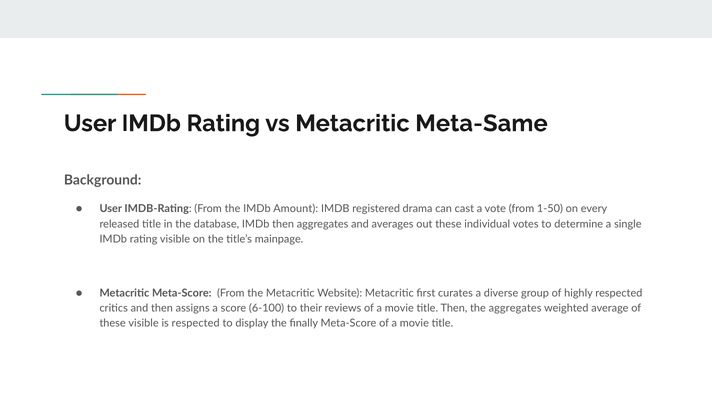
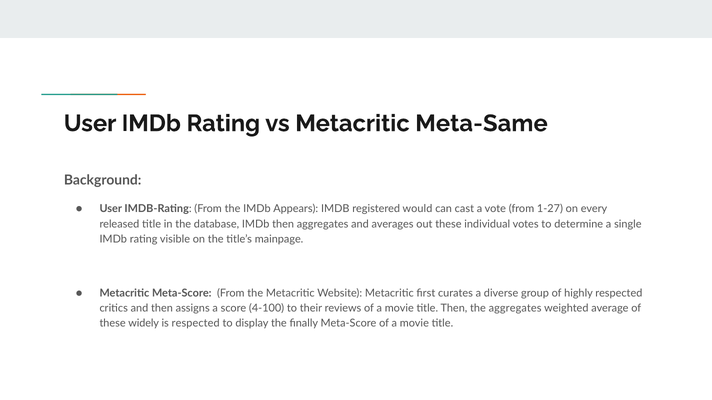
Amount: Amount -> Appears
drama: drama -> would
1-50: 1-50 -> 1-27
6-100: 6-100 -> 4-100
these visible: visible -> widely
